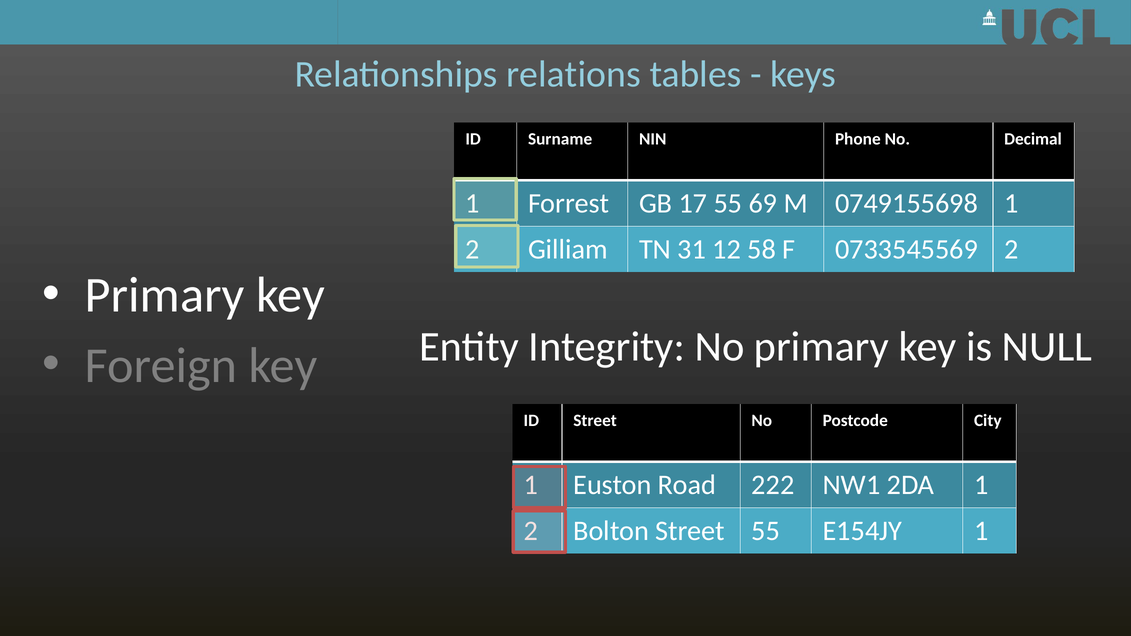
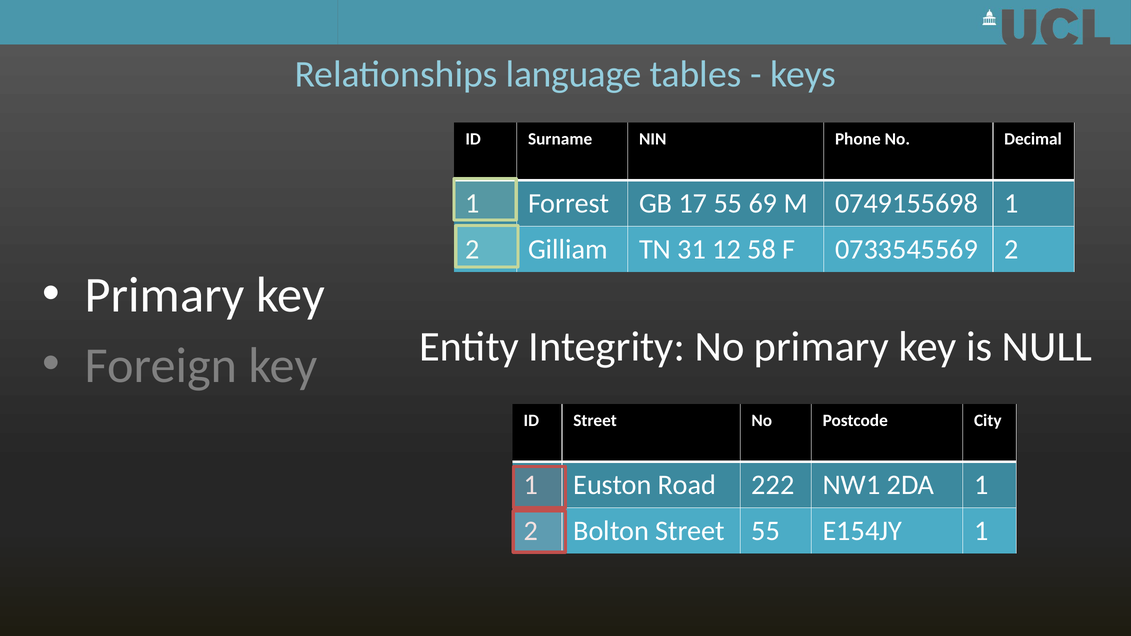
relations: relations -> language
